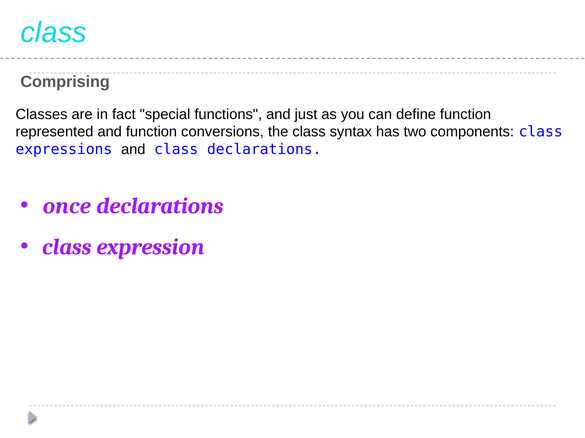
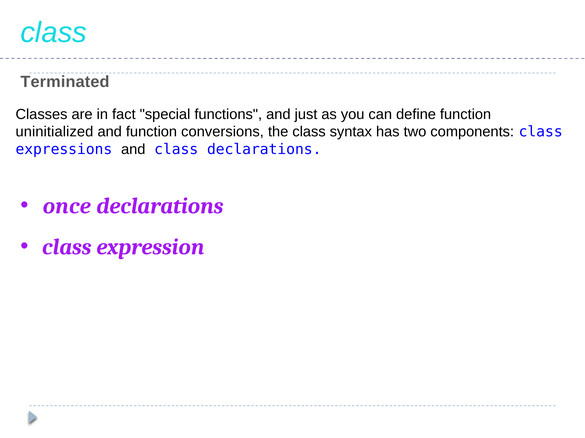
Comprising: Comprising -> Terminated
represented: represented -> uninitialized
